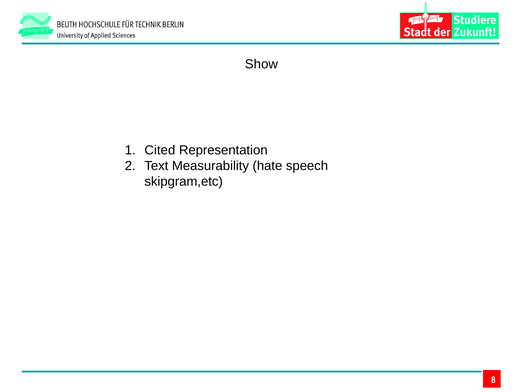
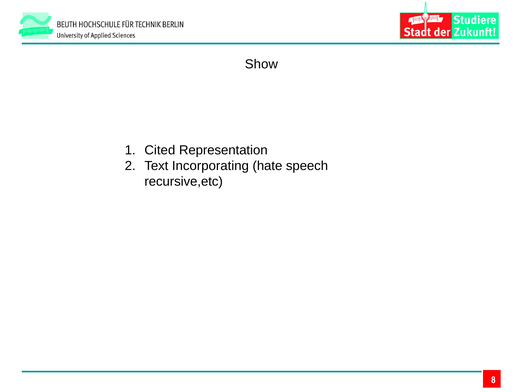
Measurability: Measurability -> Incorporating
skipgram,etc: skipgram,etc -> recursive,etc
